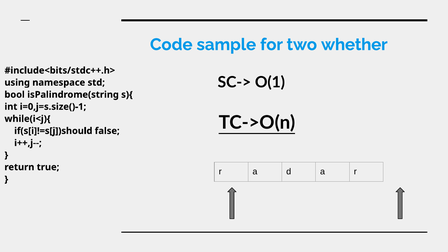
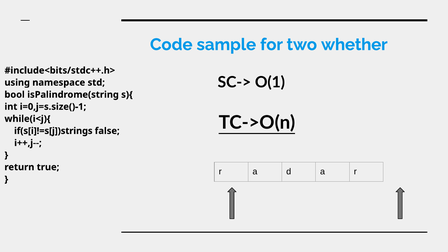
if(s[i]!=s[j])should: if(s[i]!=s[j])should -> if(s[i]!=s[j])strings
